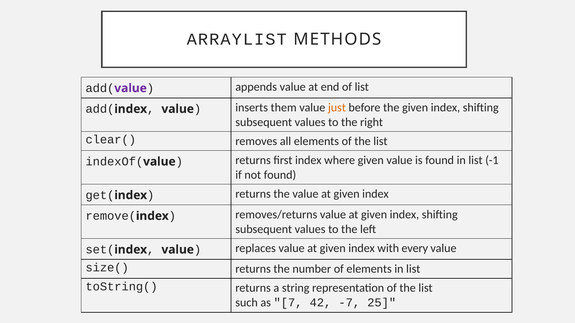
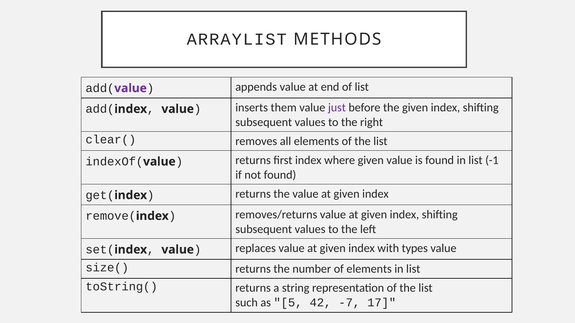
just colour: orange -> purple
every: every -> types
7: 7 -> 5
25: 25 -> 17
